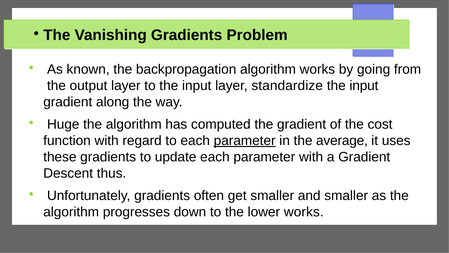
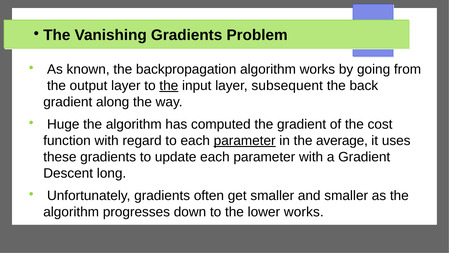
the at (169, 86) underline: none -> present
standardize: standardize -> subsequent
input at (364, 86): input -> back
thus: thus -> long
